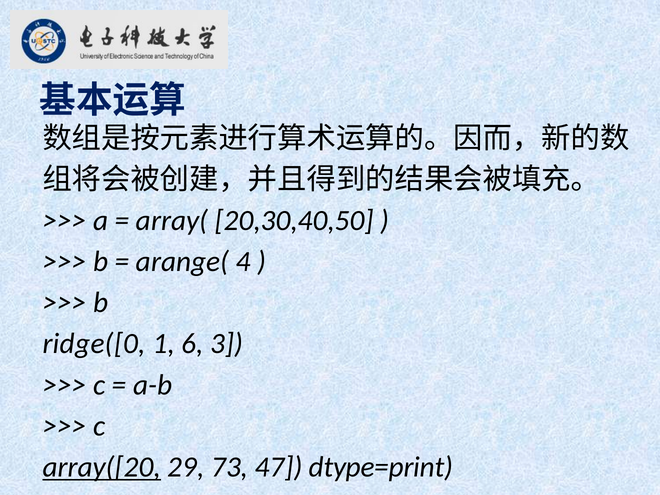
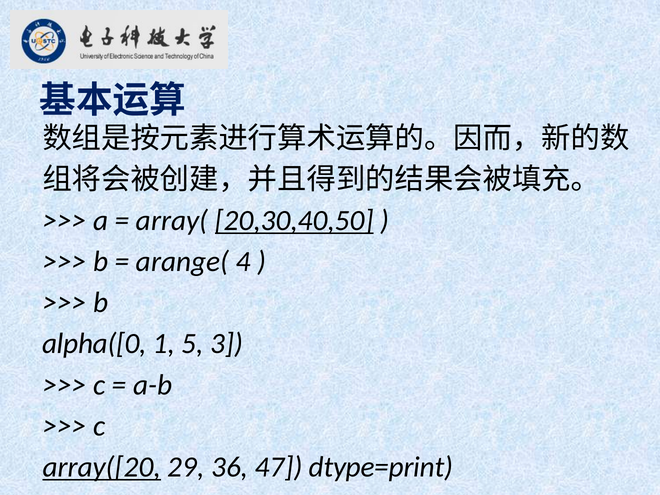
20,30,40,50 underline: none -> present
ridge([0: ridge([0 -> alpha([0
6: 6 -> 5
73: 73 -> 36
